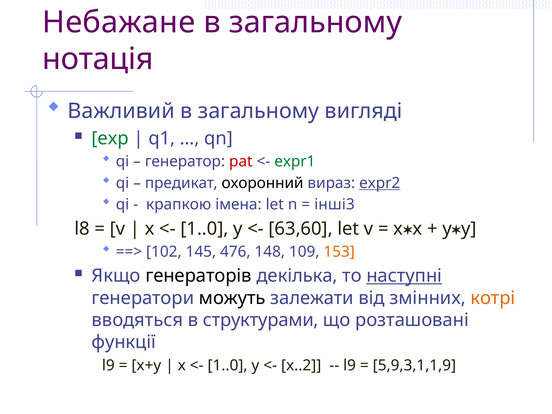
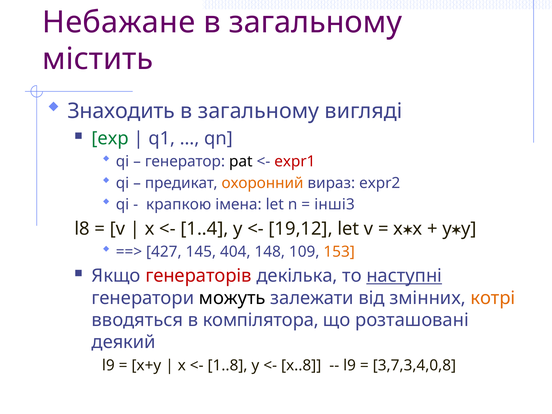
нотація: нотація -> містить
Важливий: Важливий -> Знаходить
pat colour: red -> black
expr1 colour: green -> red
охоронний colour: black -> orange
expr2 underline: present -> none
1..0 at (204, 229): 1..0 -> 1..4
63,60: 63,60 -> 19,12
102: 102 -> 427
476: 476 -> 404
генераторів colour: black -> red
структурами: структурами -> компілятора
функції: функції -> деякий
1..0 at (228, 365): 1..0 -> 1..8
x..2: x..2 -> x..8
5,9,3,1,1,9: 5,9,3,1,1,9 -> 3,7,3,4,0,8
